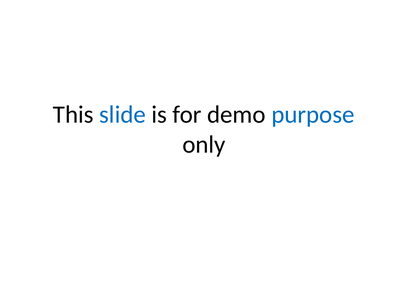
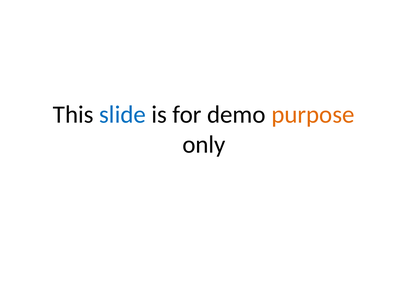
purpose colour: blue -> orange
